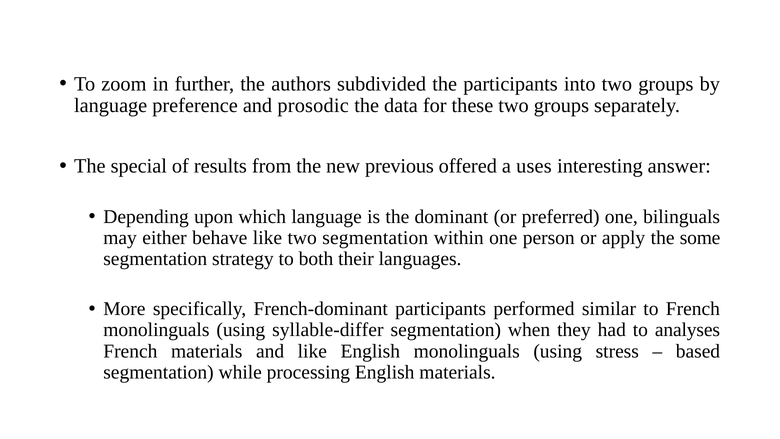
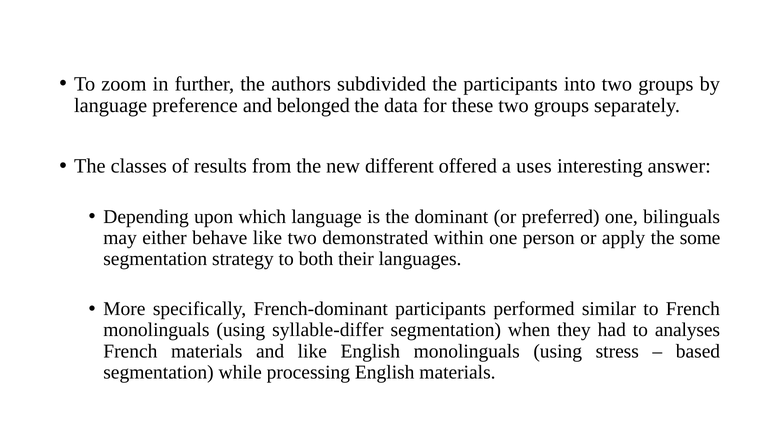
prosodic: prosodic -> belonged
special: special -> classes
previous: previous -> different
two segmentation: segmentation -> demonstrated
